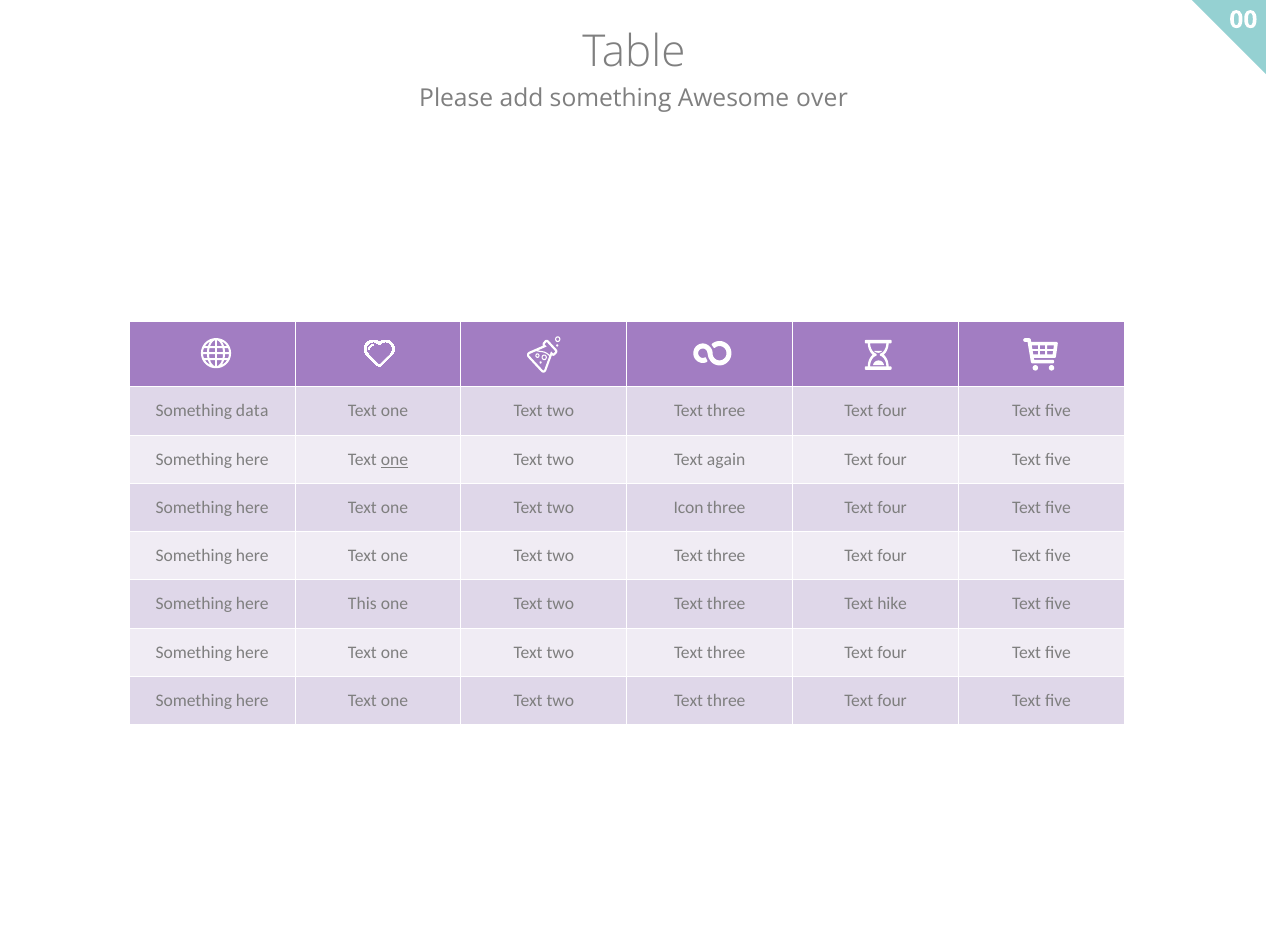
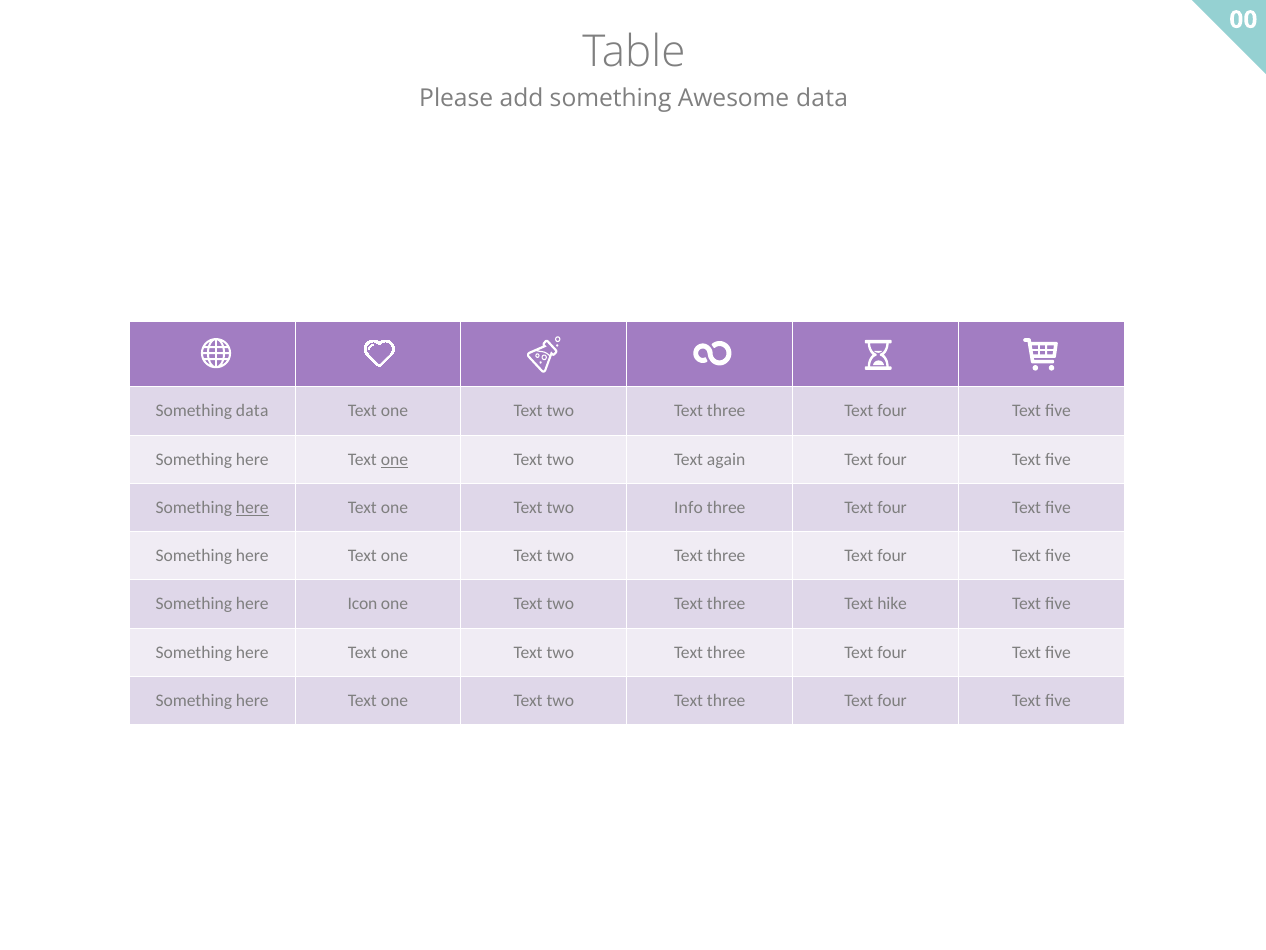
Awesome over: over -> data
here at (252, 507) underline: none -> present
Icon: Icon -> Info
This: This -> Icon
